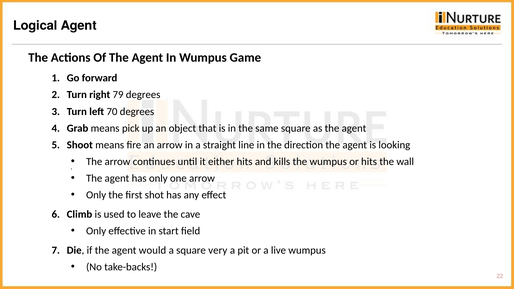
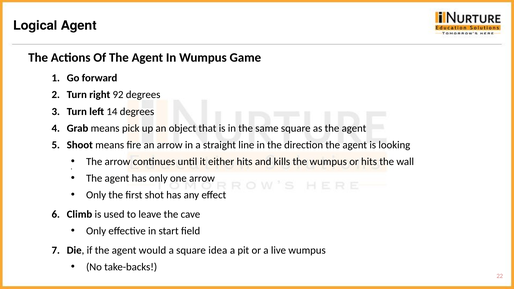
79: 79 -> 92
70: 70 -> 14
very: very -> idea
